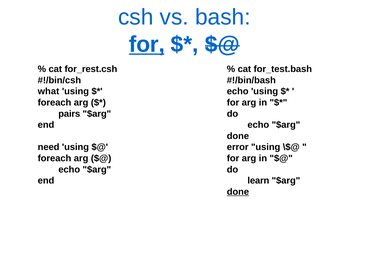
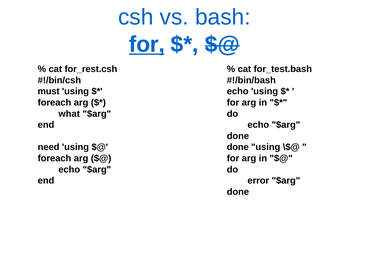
what: what -> must
pairs: pairs -> what
error at (238, 147): error -> done
learn: learn -> error
done at (238, 192) underline: present -> none
